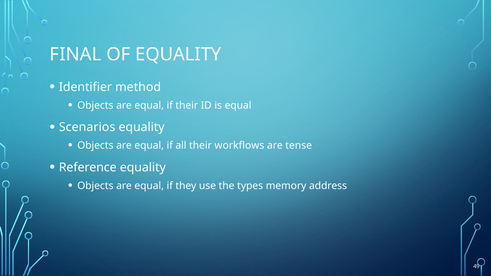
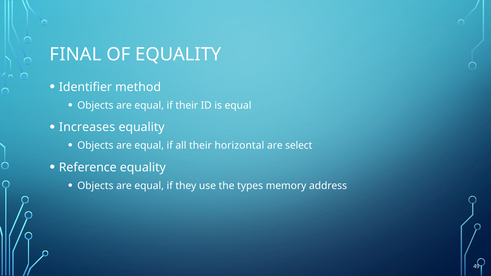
Scenarios: Scenarios -> Increases
workflows: workflows -> horizontal
tense: tense -> select
